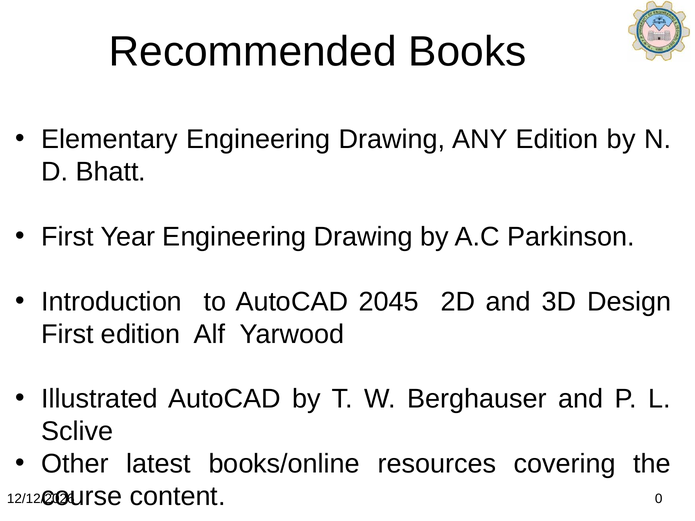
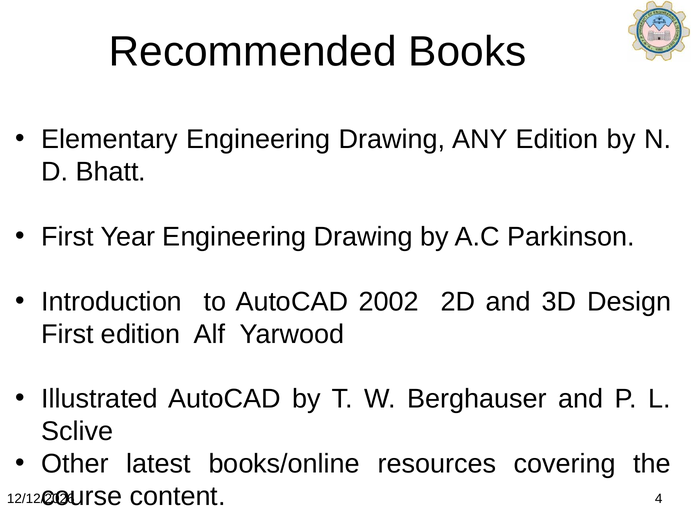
2045: 2045 -> 2002
0: 0 -> 4
